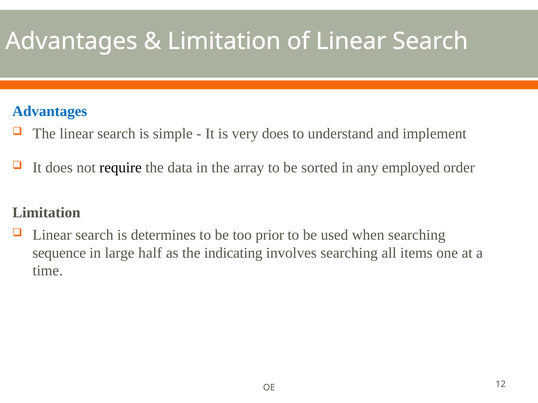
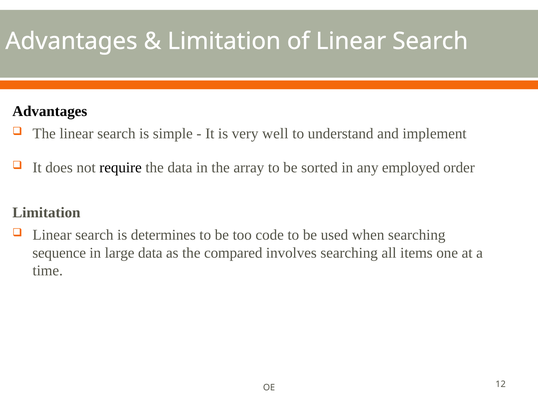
Advantages at (50, 111) colour: blue -> black
very does: does -> well
prior: prior -> code
large half: half -> data
indicating: indicating -> compared
